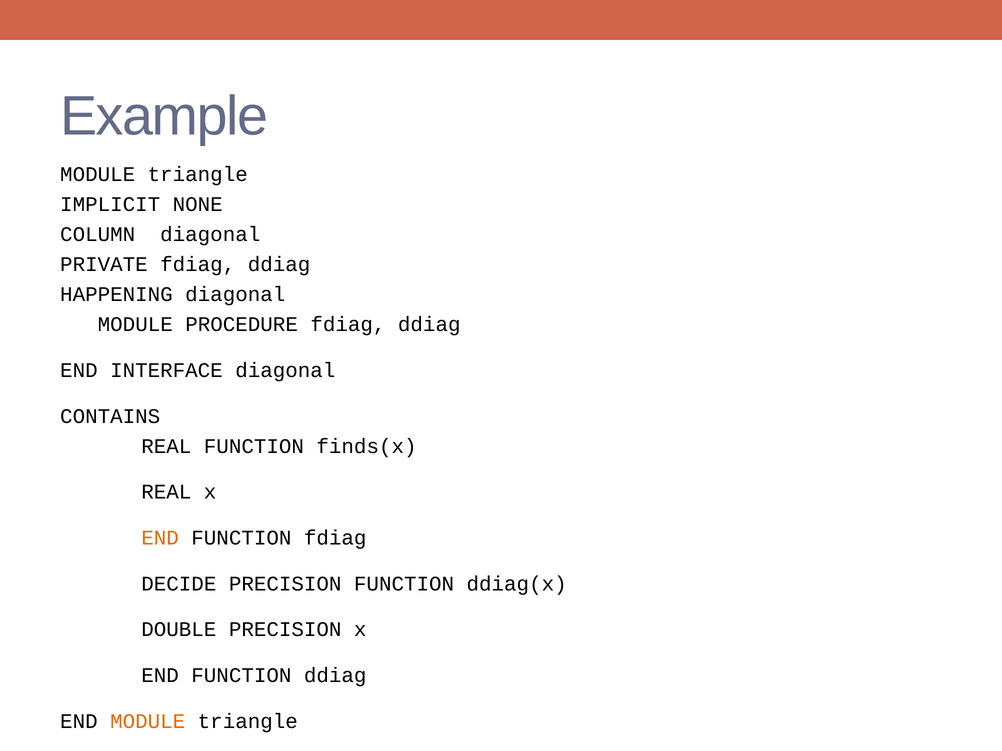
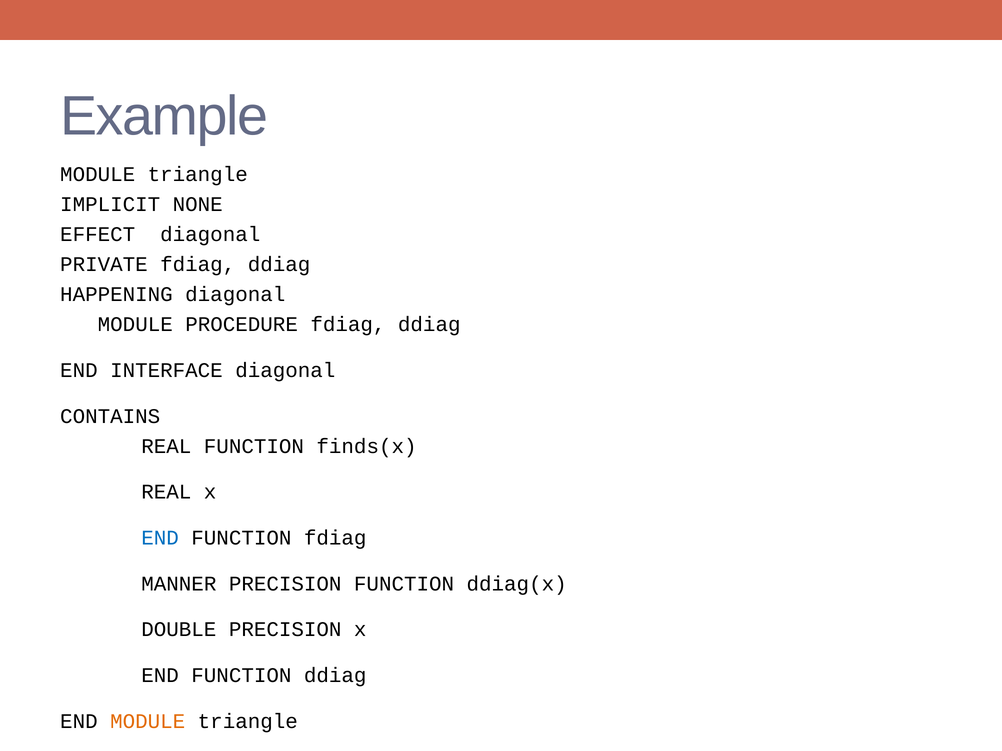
COLUMN: COLUMN -> EFFECT
END at (160, 538) colour: orange -> blue
DECIDE: DECIDE -> MANNER
